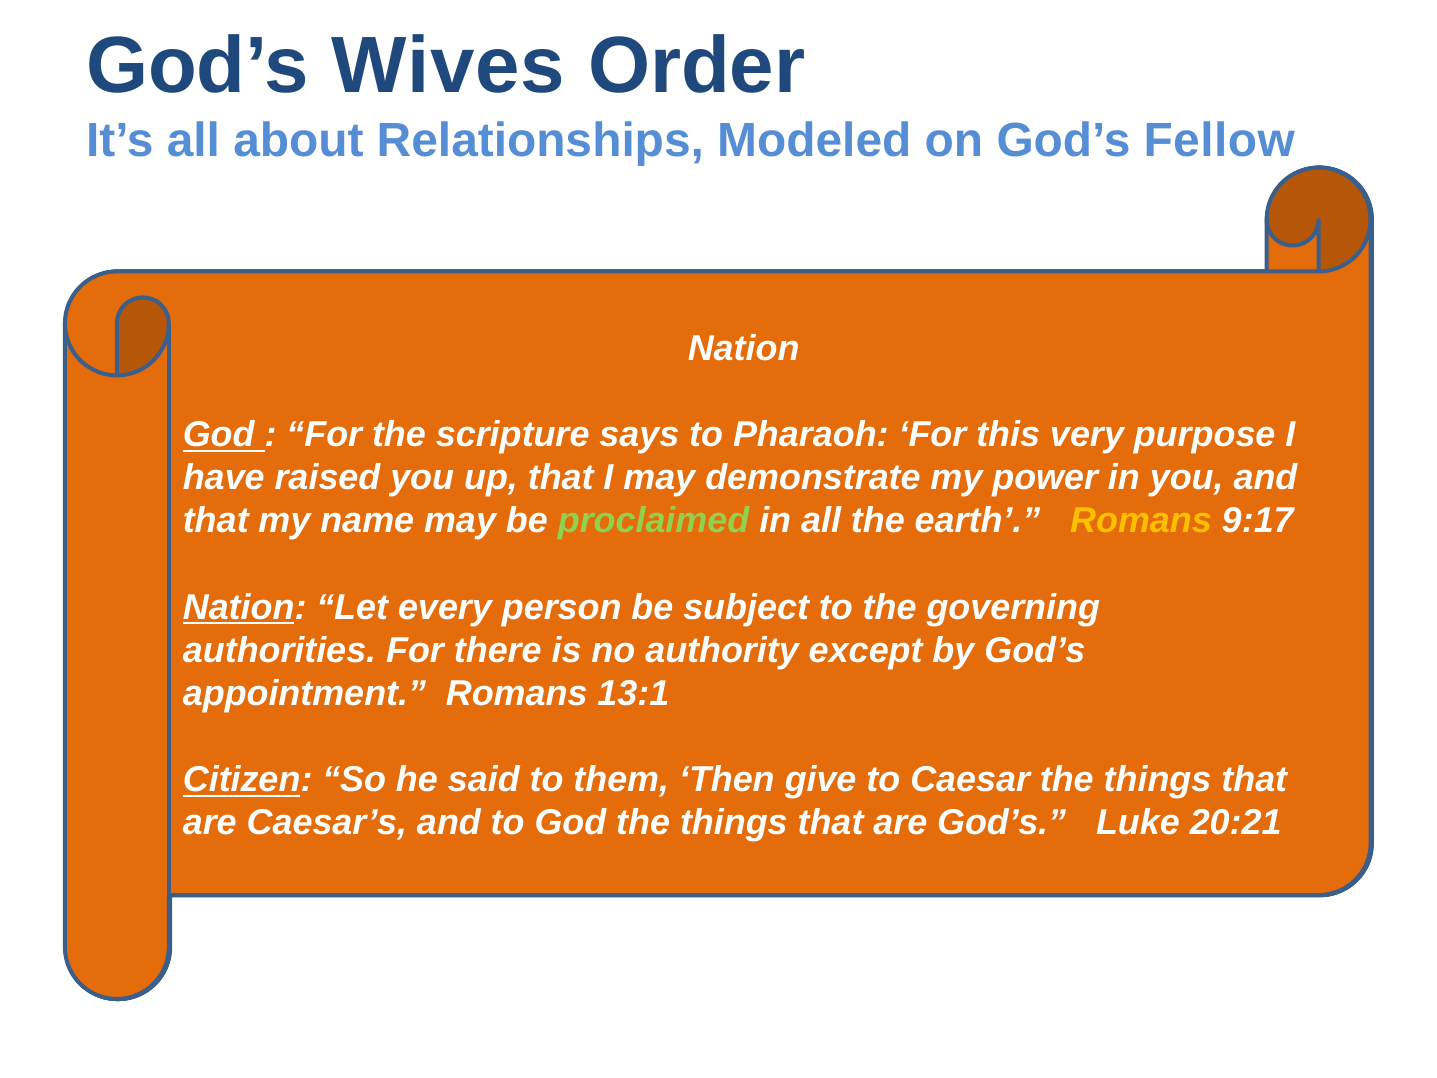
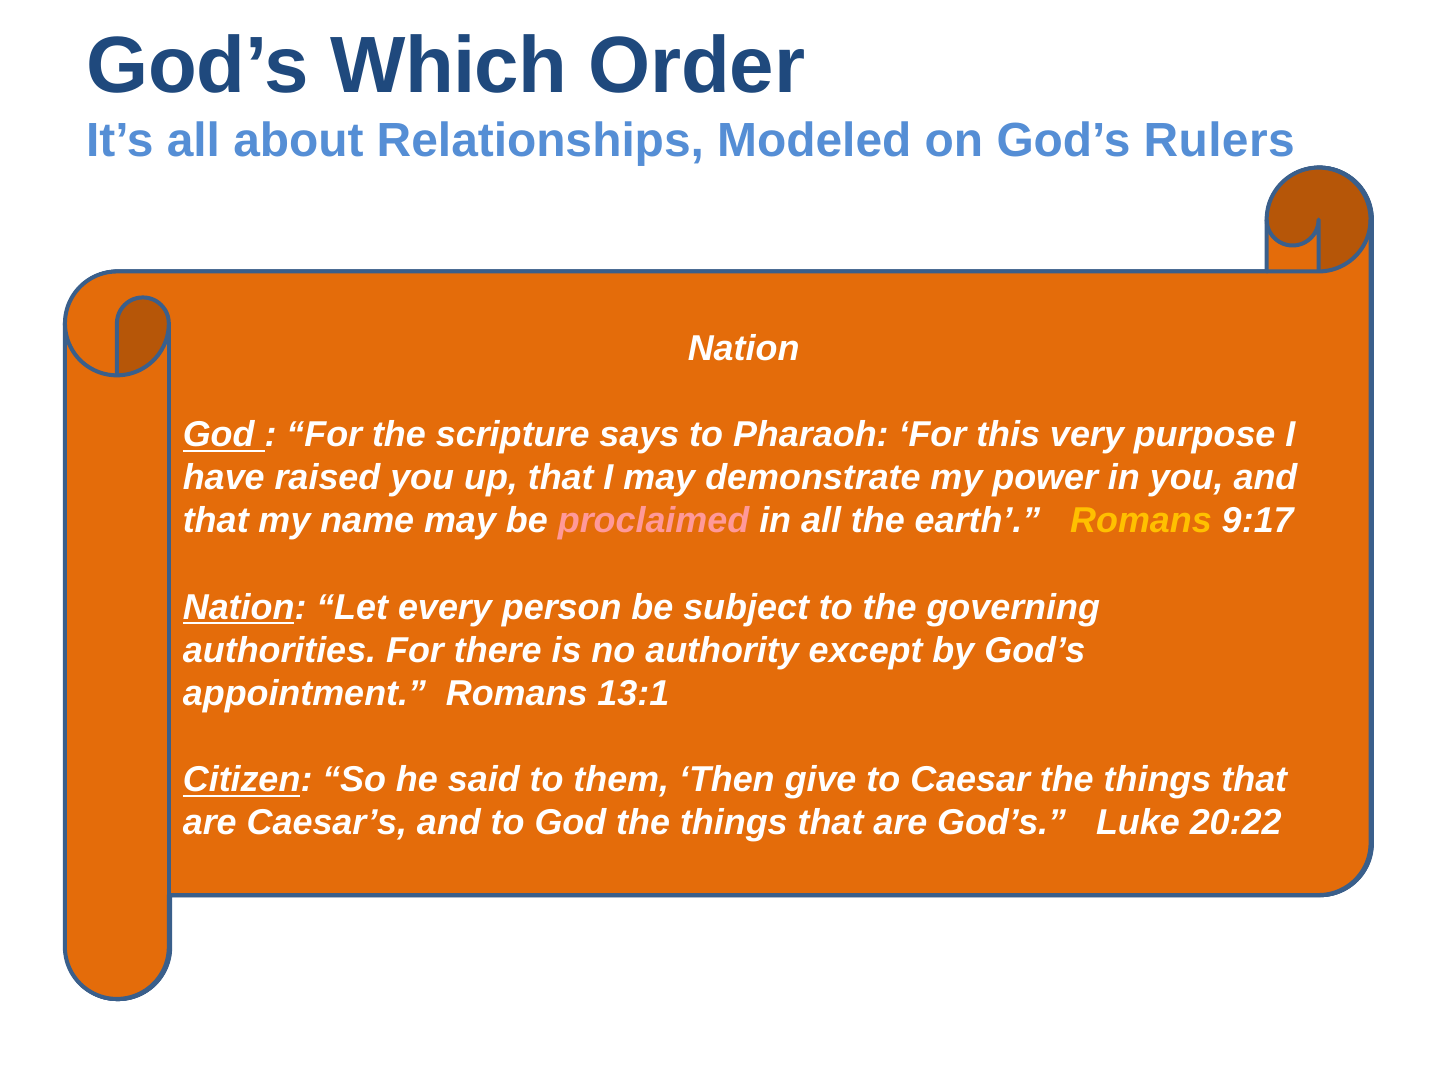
God’s Wives: Wives -> Which
Fellow: Fellow -> Rulers
proclaimed colour: light green -> pink
20:21: 20:21 -> 20:22
